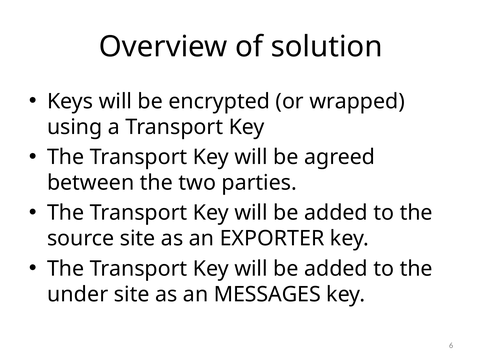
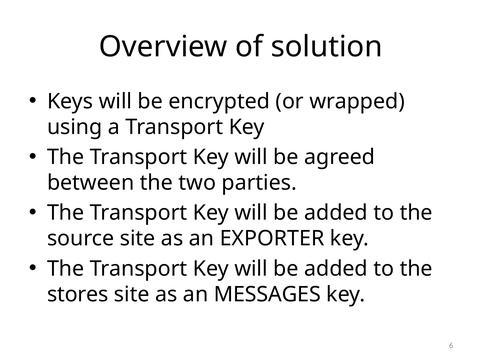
under: under -> stores
